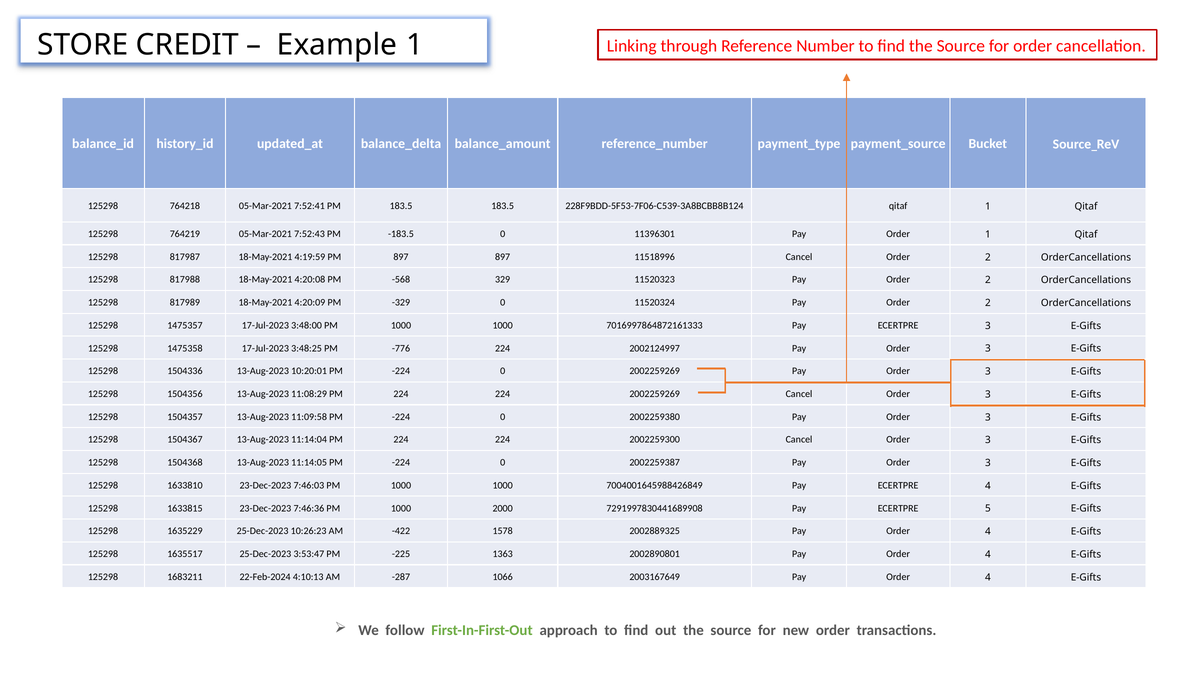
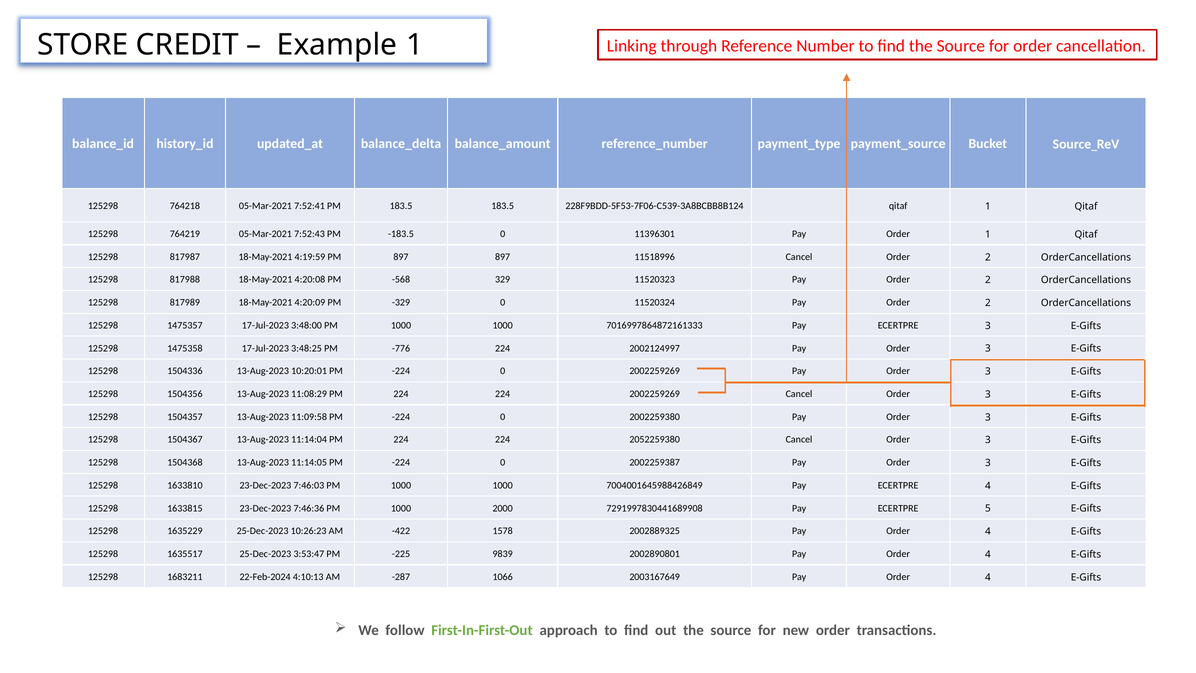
2002259300: 2002259300 -> 2052259380
1363: 1363 -> 9839
